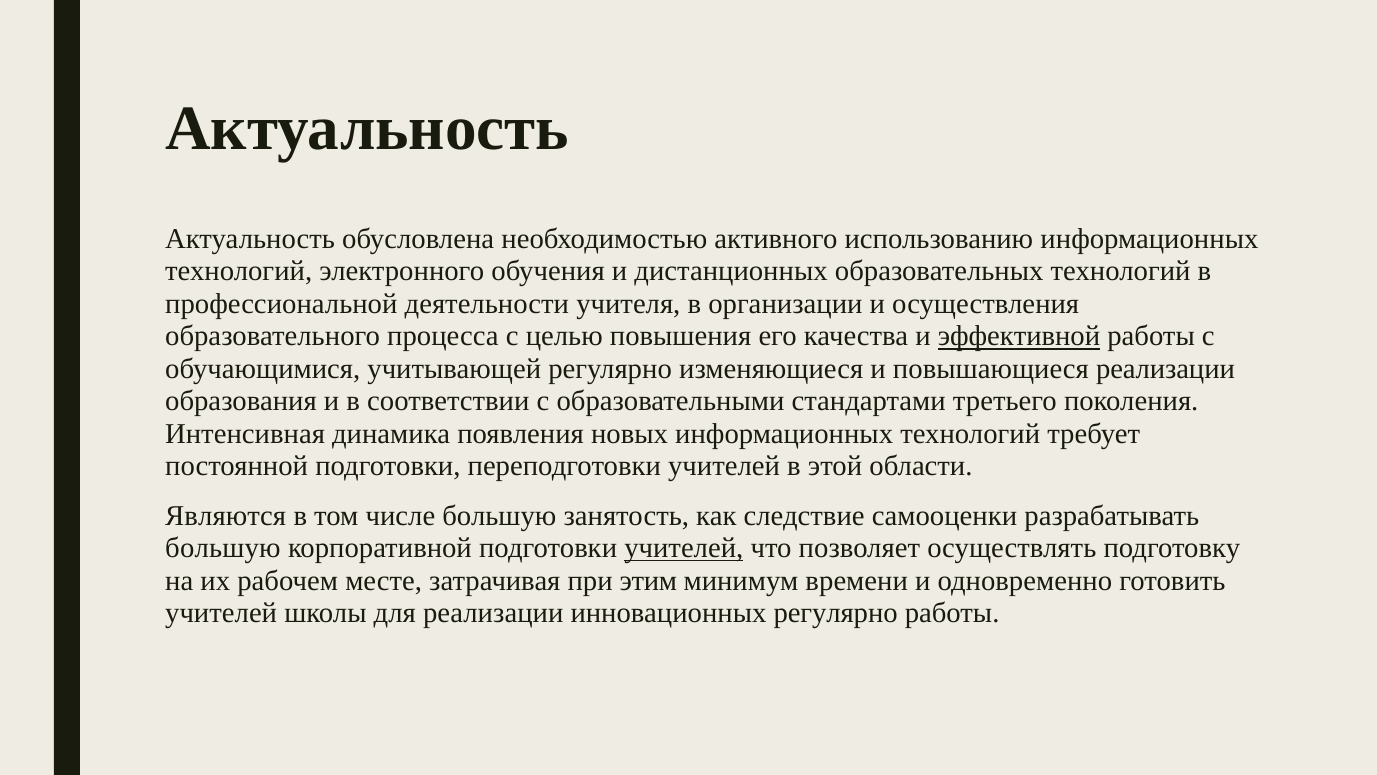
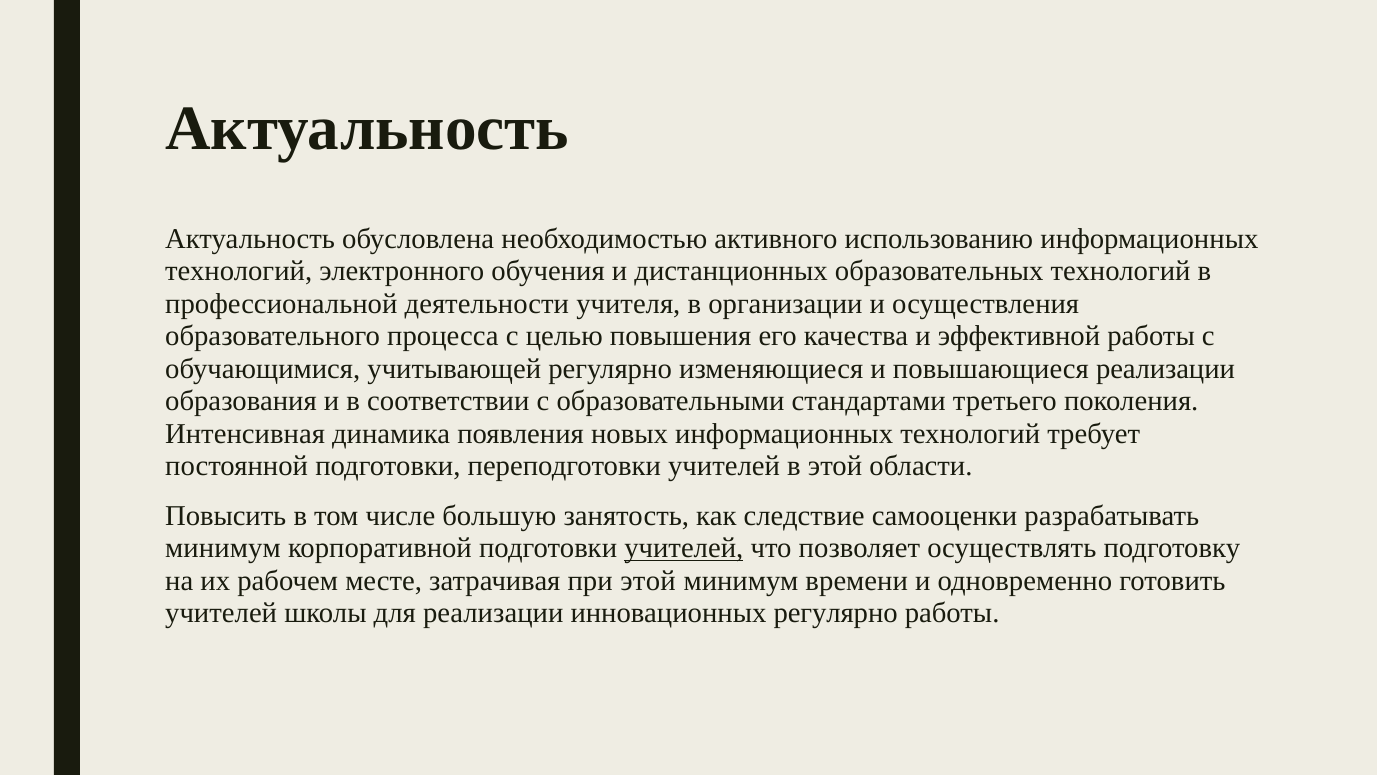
эффективной underline: present -> none
Являются: Являются -> Повысить
большую at (223, 548): большую -> минимум
при этим: этим -> этой
